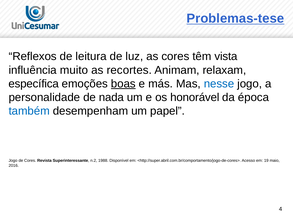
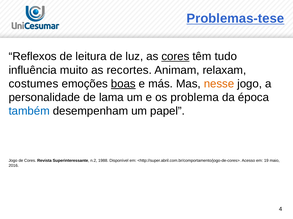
cores at (175, 57) underline: none -> present
vista: vista -> tudo
específica: específica -> costumes
nesse colour: blue -> orange
nada: nada -> lama
honorável: honorável -> problema
